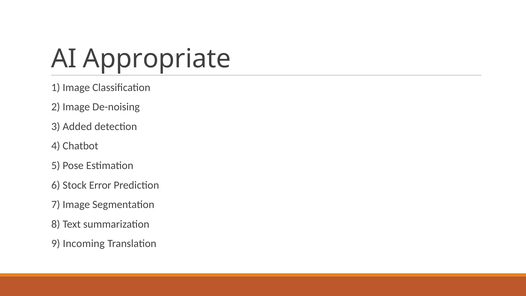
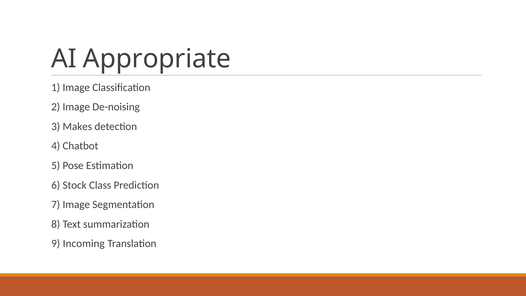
Added: Added -> Makes
Error: Error -> Class
